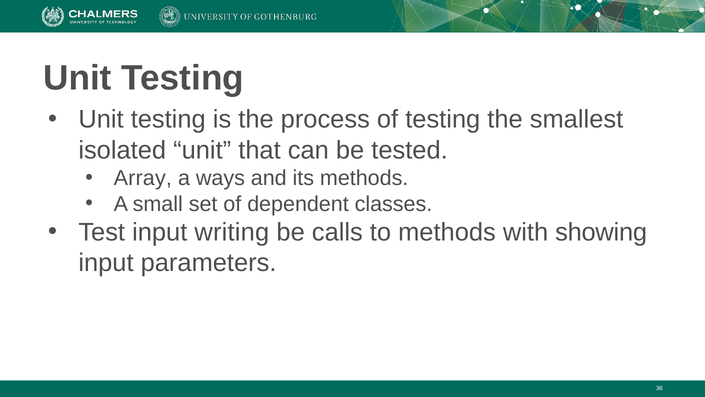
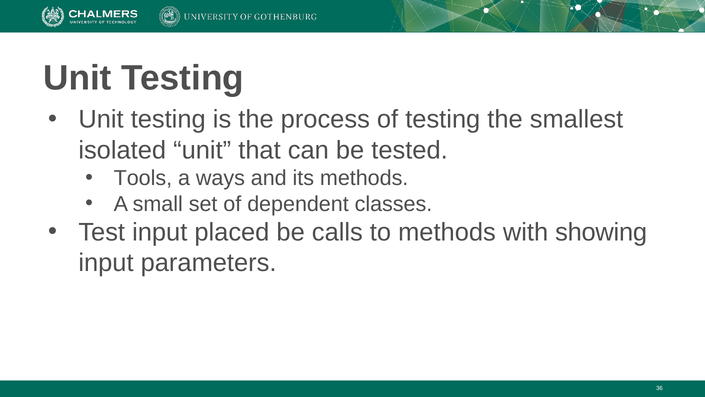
Array: Array -> Tools
writing: writing -> placed
